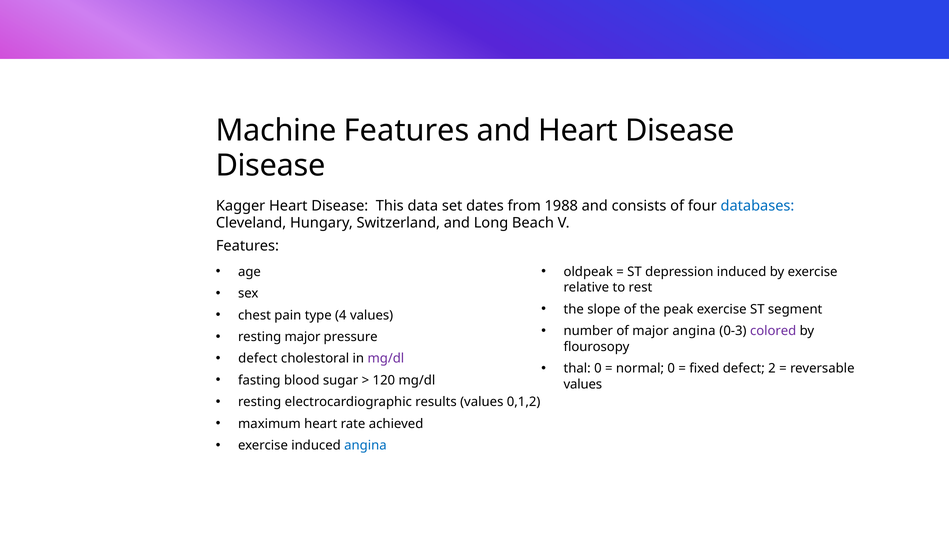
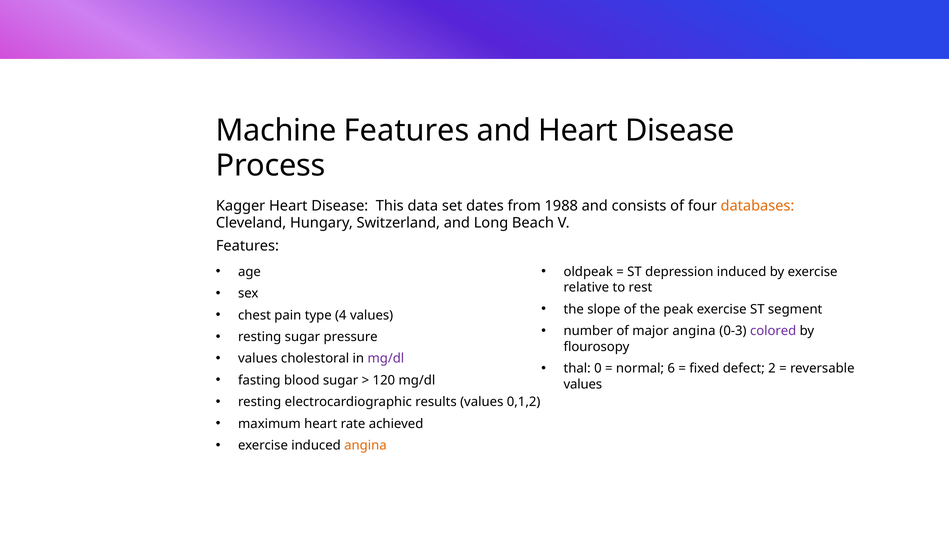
Disease at (271, 166): Disease -> Process
databases colour: blue -> orange
resting major: major -> sugar
defect at (258, 358): defect -> values
normal 0: 0 -> 6
angina at (365, 445) colour: blue -> orange
